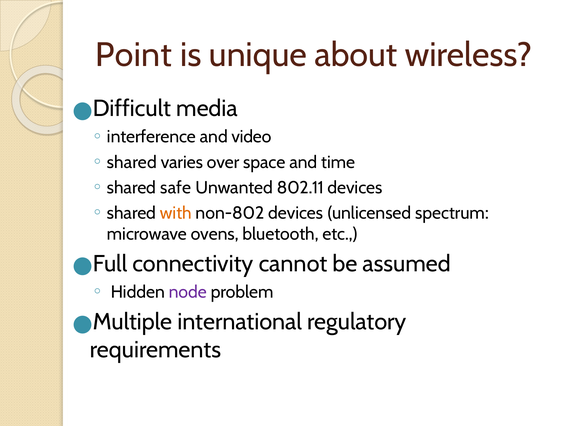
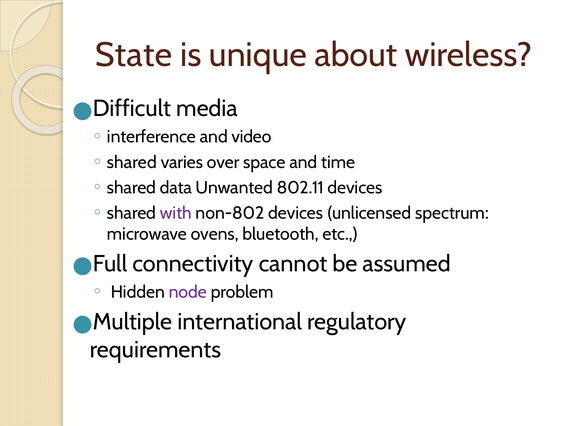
Point: Point -> State
safe: safe -> data
with colour: orange -> purple
